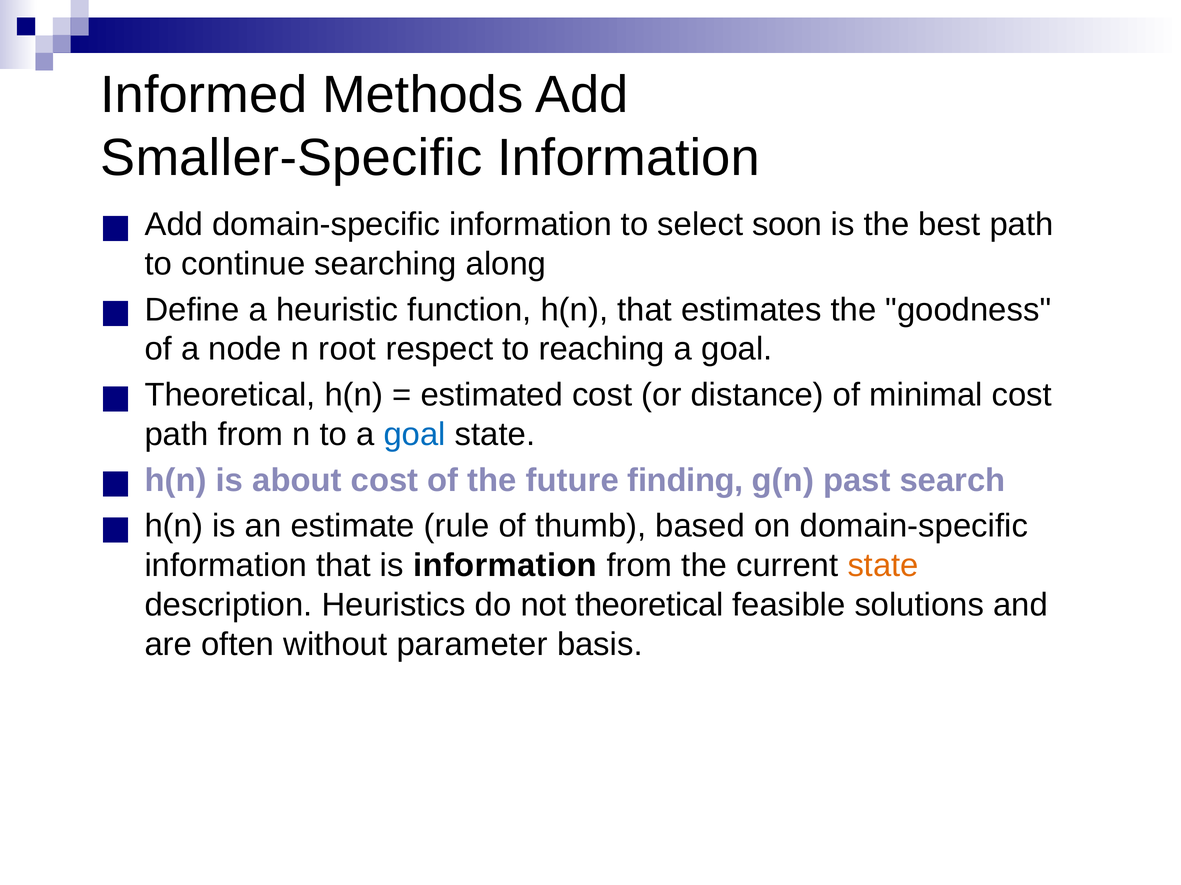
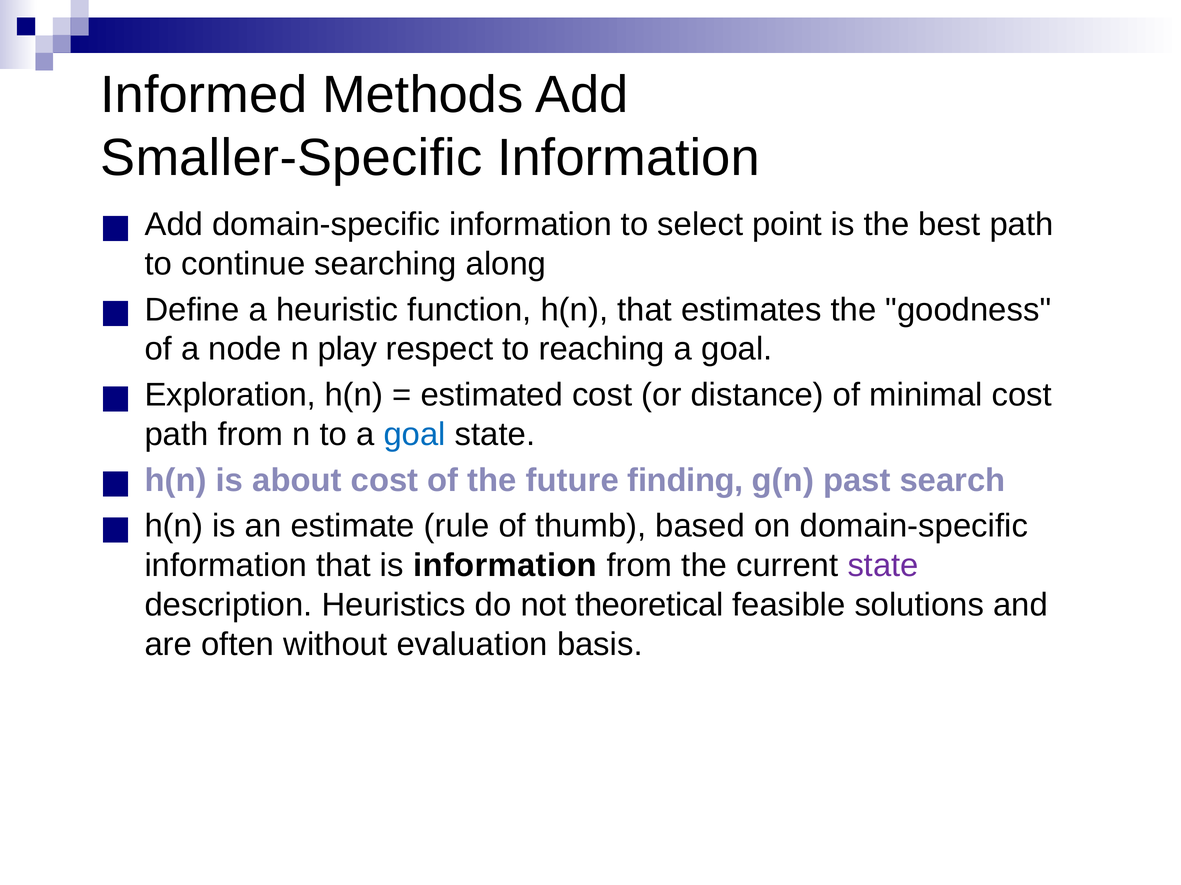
soon: soon -> point
root: root -> play
Theoretical at (230, 395): Theoretical -> Exploration
state at (883, 566) colour: orange -> purple
parameter: parameter -> evaluation
